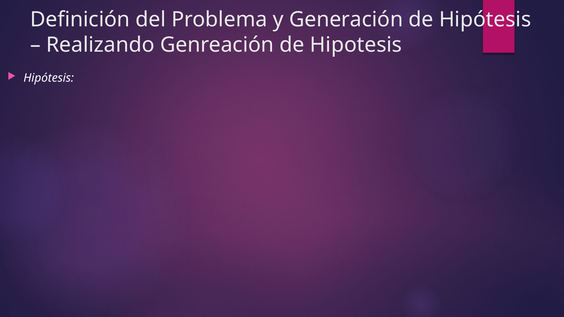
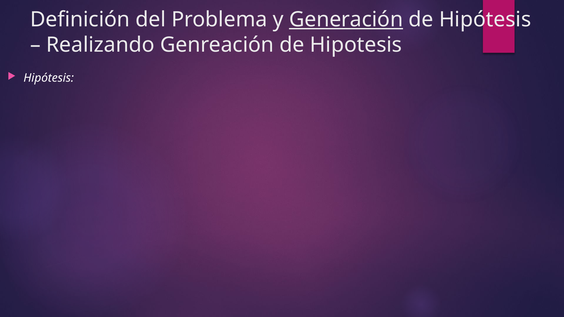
Generación underline: none -> present
